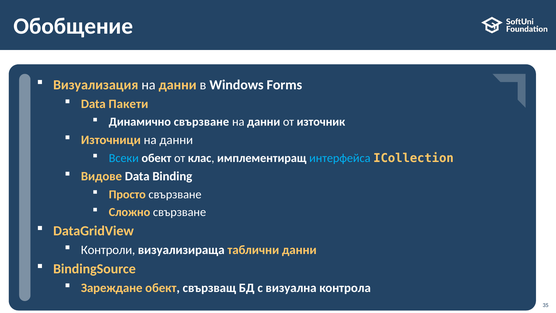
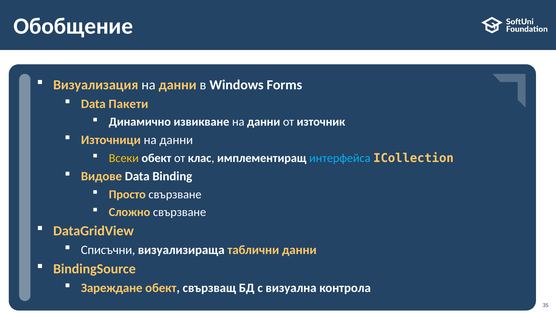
Динамично свързване: свързване -> извикване
Всеки colour: light blue -> yellow
Контроли: Контроли -> Списъчни
